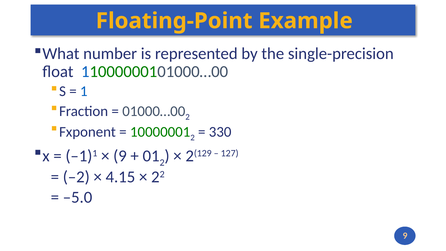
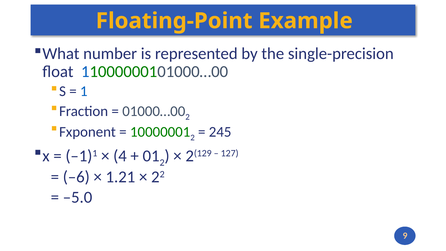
330: 330 -> 245
9 at (120, 156): 9 -> 4
–2: –2 -> –6
4.15: 4.15 -> 1.21
